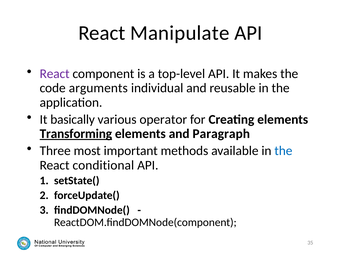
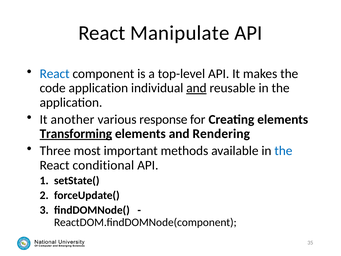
React at (55, 74) colour: purple -> blue
code arguments: arguments -> application
and at (196, 88) underline: none -> present
basically: basically -> another
operator: operator -> response
Paragraph: Paragraph -> Rendering
